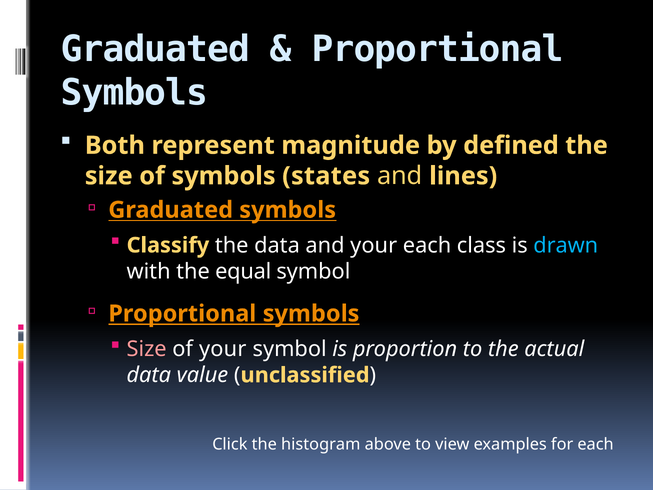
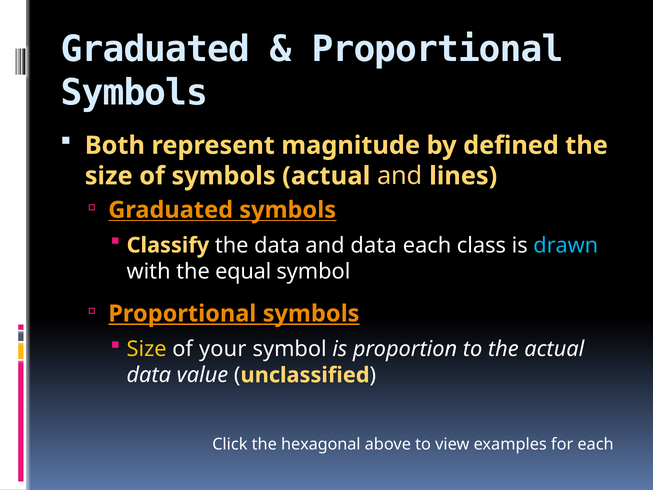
symbols states: states -> actual
and your: your -> data
Size at (147, 349) colour: pink -> yellow
histogram: histogram -> hexagonal
